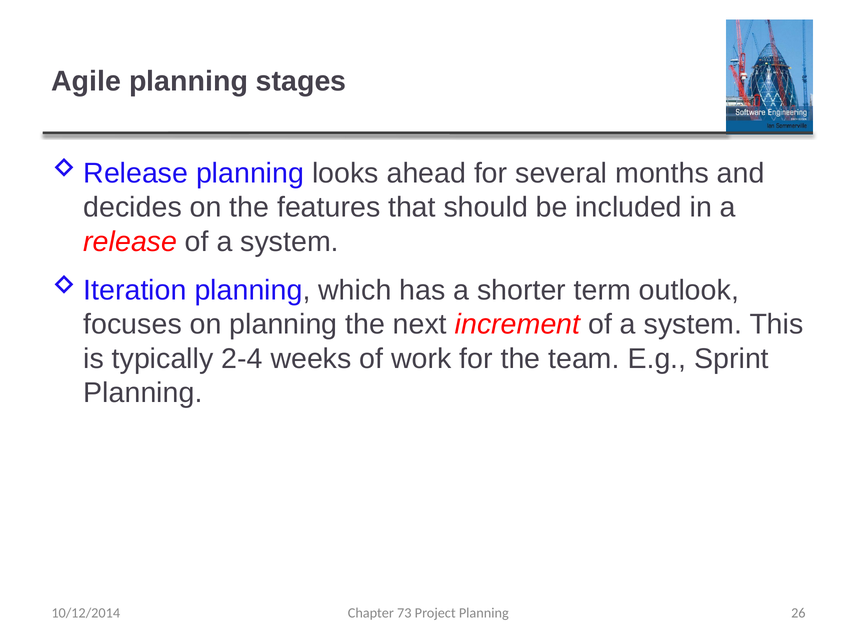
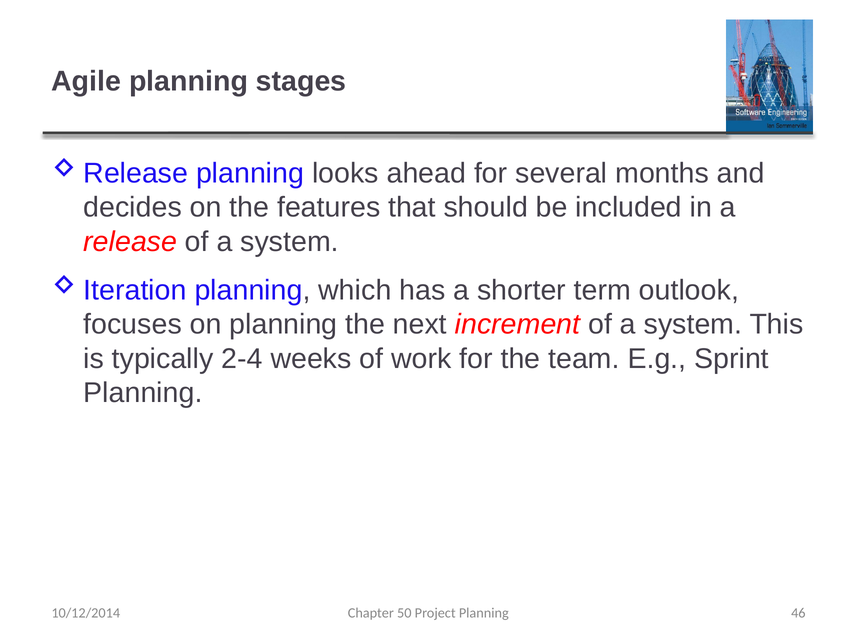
73: 73 -> 50
26: 26 -> 46
